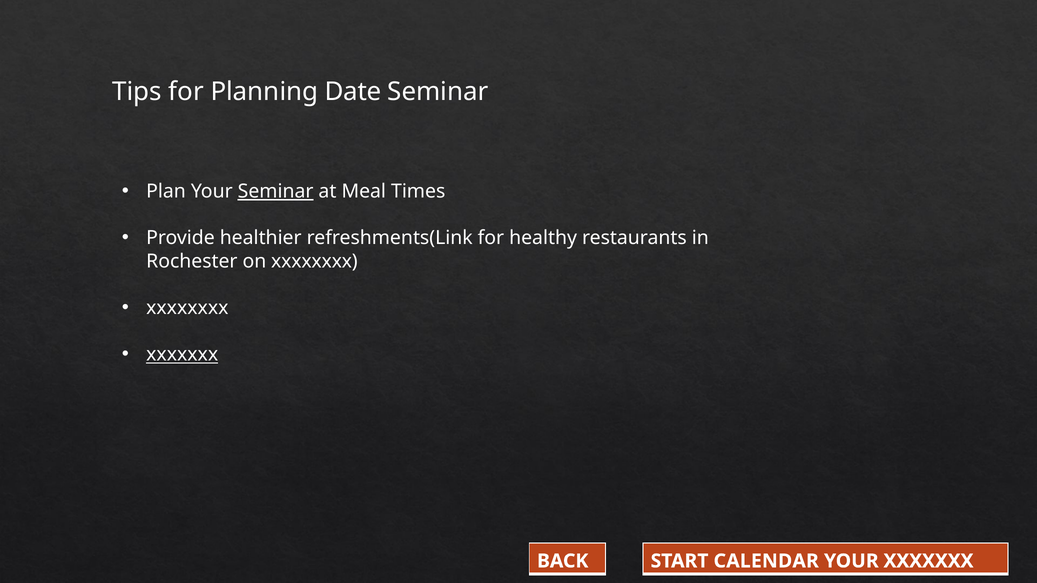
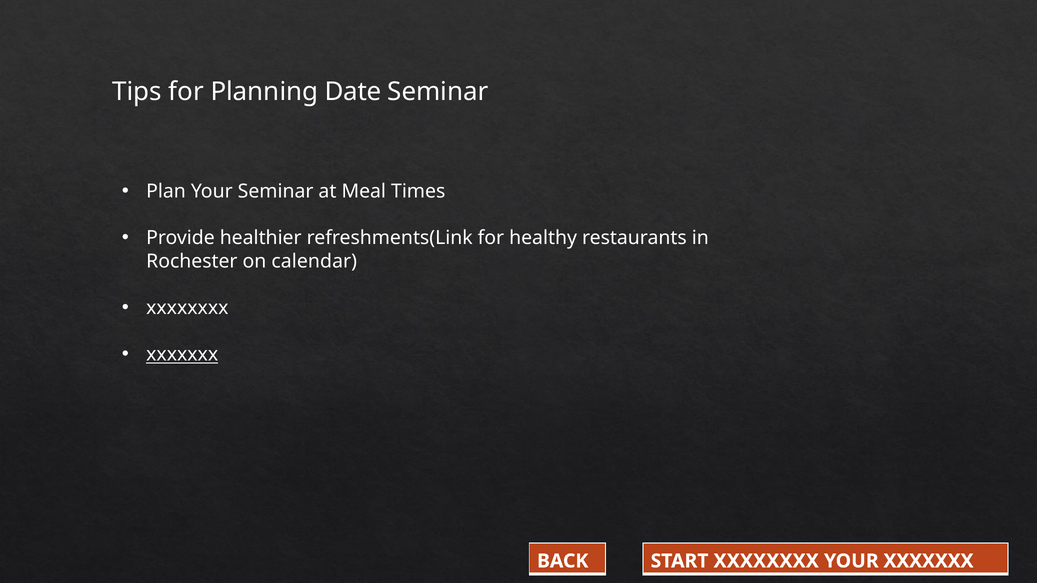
Seminar at (276, 191) underline: present -> none
on xxxxxxxx: xxxxxxxx -> calendar
START CALENDAR: CALENDAR -> XXXXXXXX
